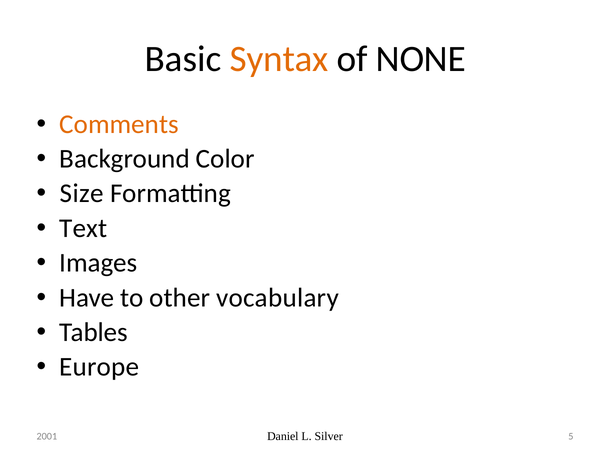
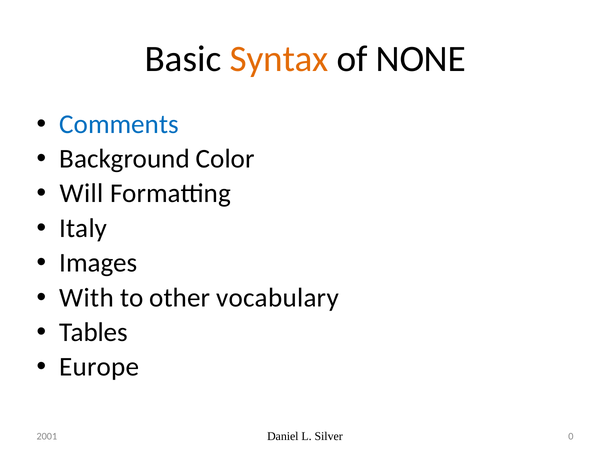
Comments colour: orange -> blue
Size: Size -> Will
Text: Text -> Italy
Have: Have -> With
5: 5 -> 0
